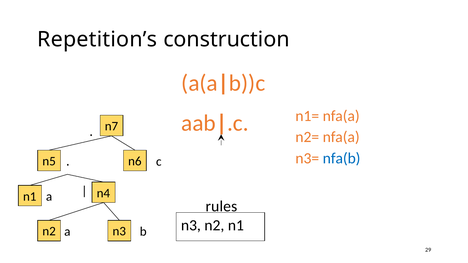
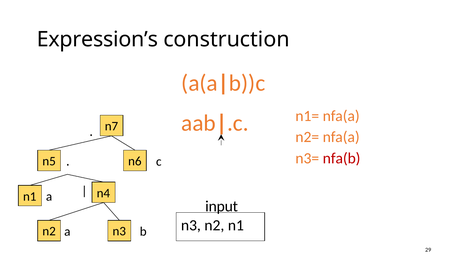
Repetition’s: Repetition’s -> Expression’s
nfa(b colour: blue -> red
rules: rules -> input
